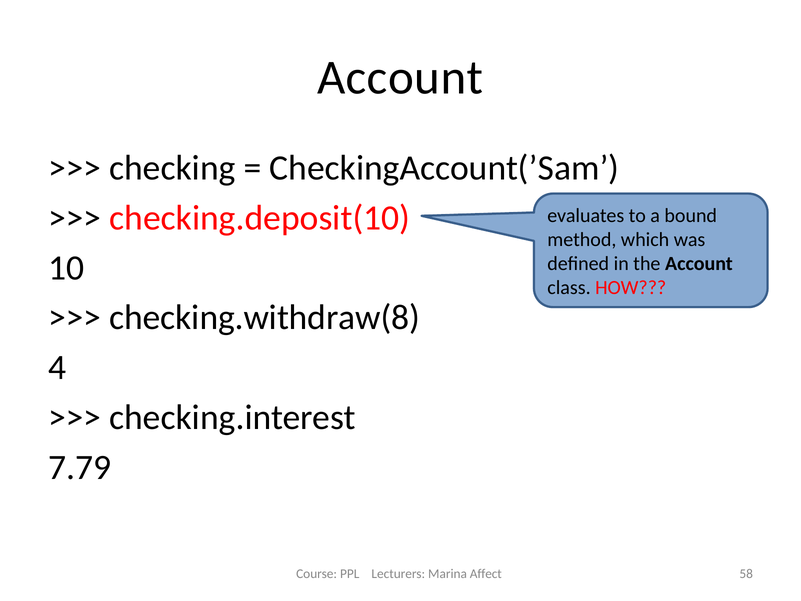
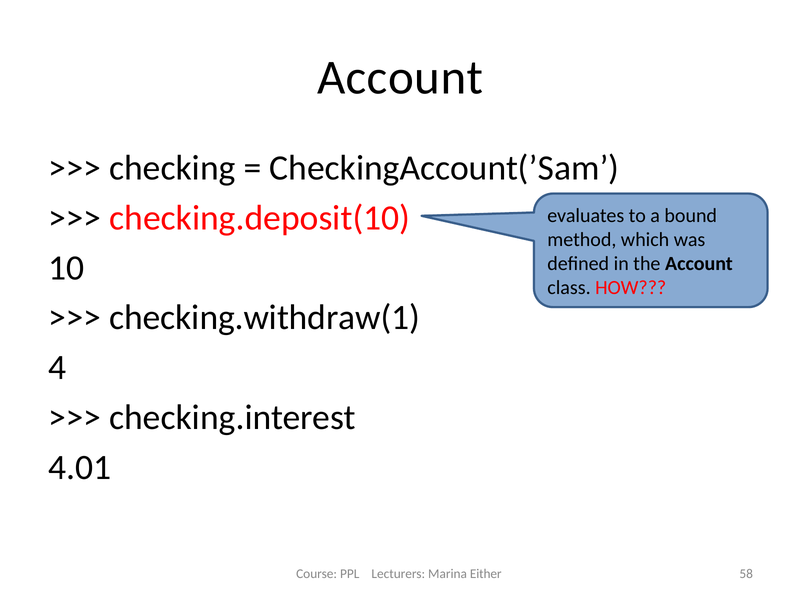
checking.withdraw(8: checking.withdraw(8 -> checking.withdraw(1
7.79: 7.79 -> 4.01
Affect: Affect -> Either
